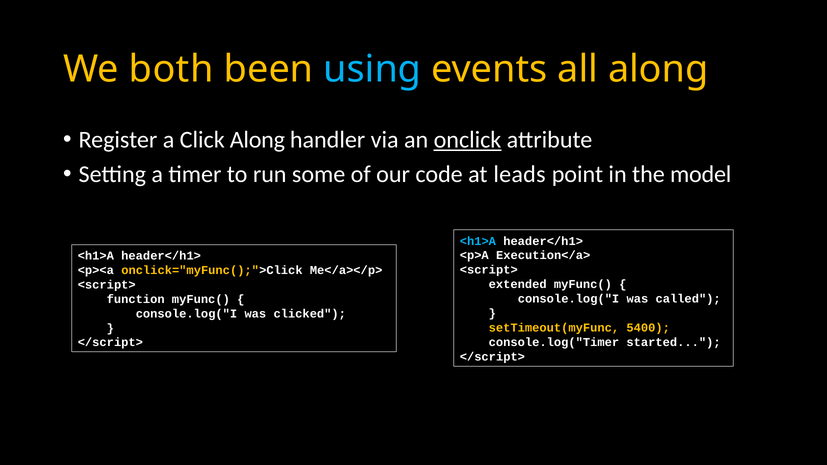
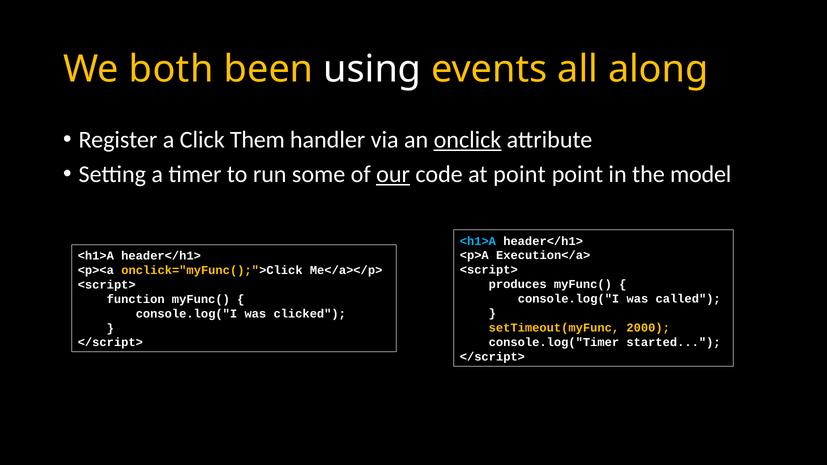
using colour: light blue -> white
Click Along: Along -> Them
our underline: none -> present
at leads: leads -> point
extended: extended -> produces
5400: 5400 -> 2000
